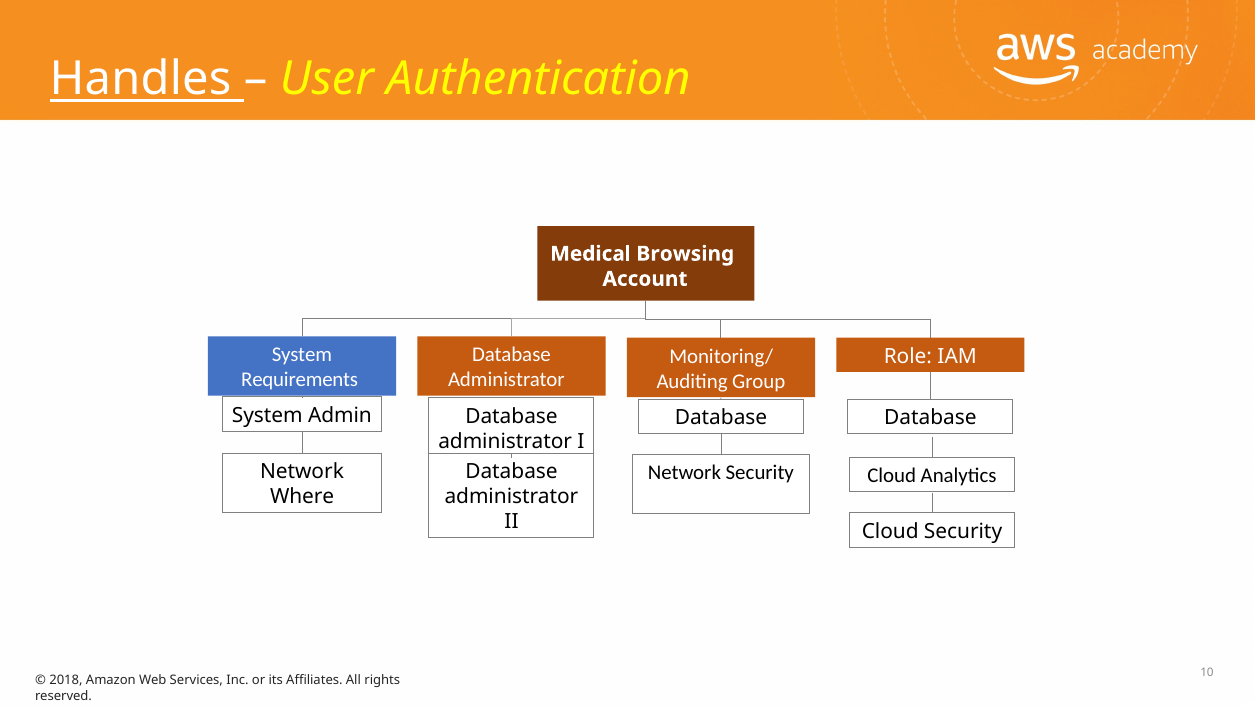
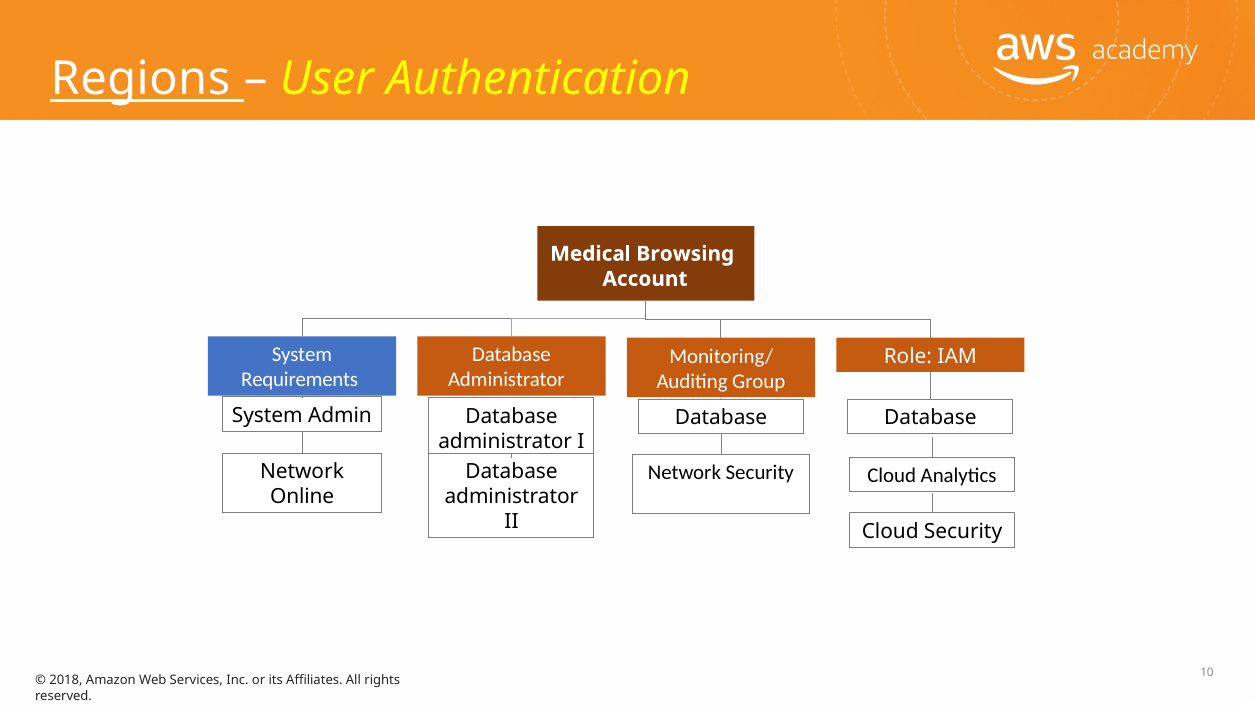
Handles: Handles -> Regions
Where: Where -> Online
